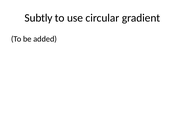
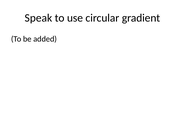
Subtly: Subtly -> Speak
